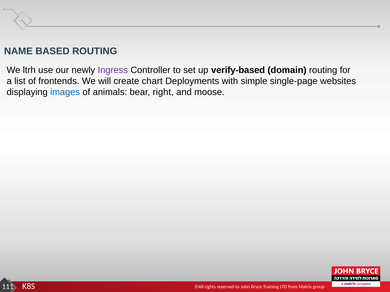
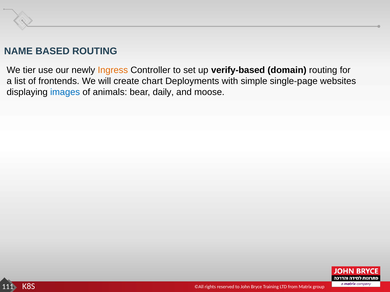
ltrh: ltrh -> tier
Ingress colour: purple -> orange
right: right -> daily
